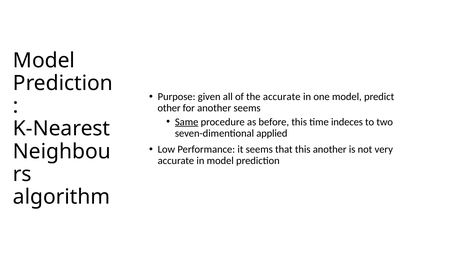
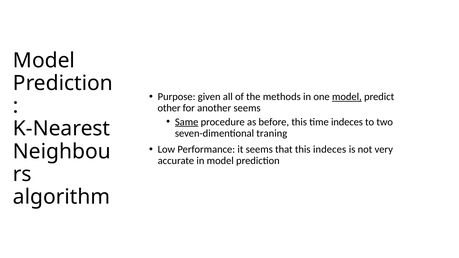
the accurate: accurate -> methods
model at (347, 97) underline: none -> present
applied: applied -> traning
this another: another -> indeces
